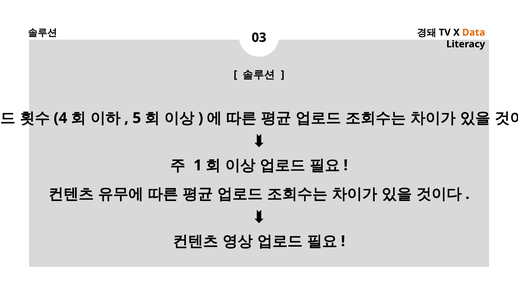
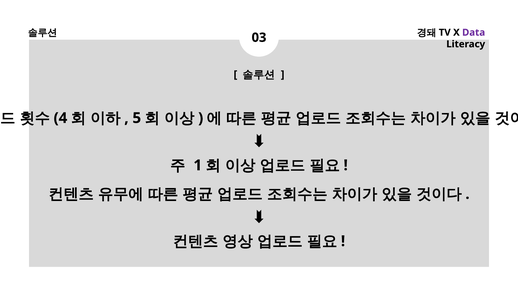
Data colour: orange -> purple
